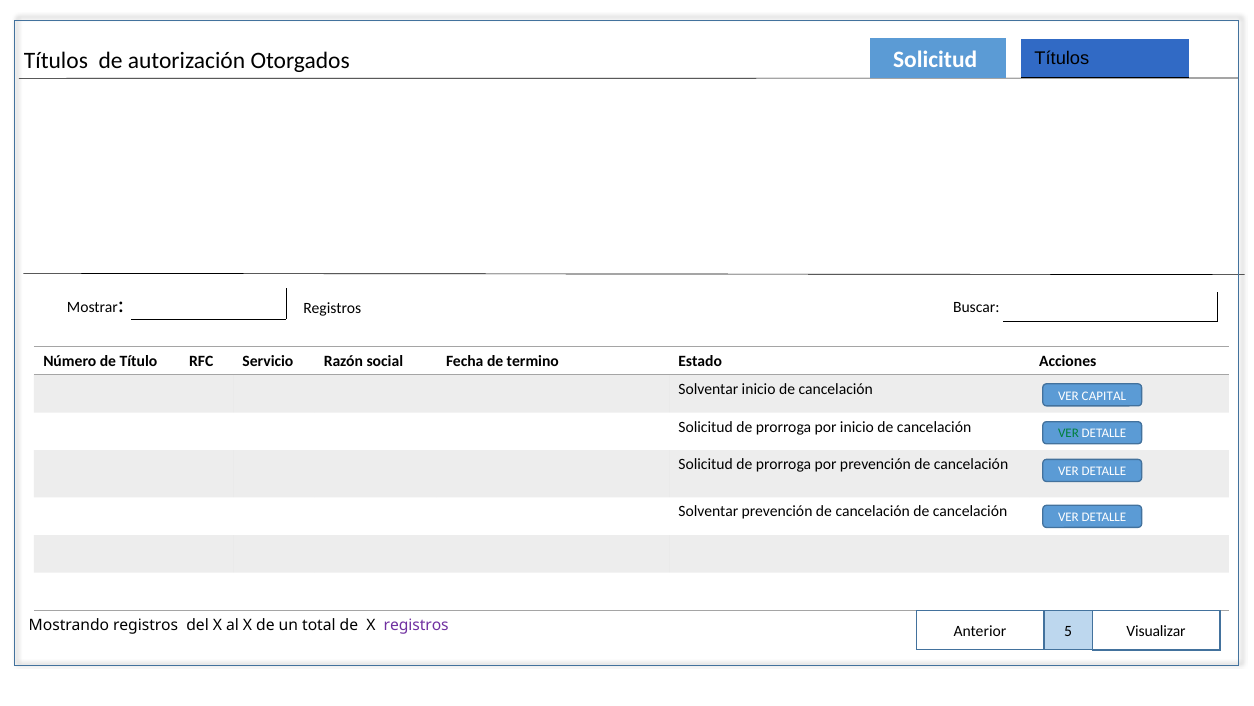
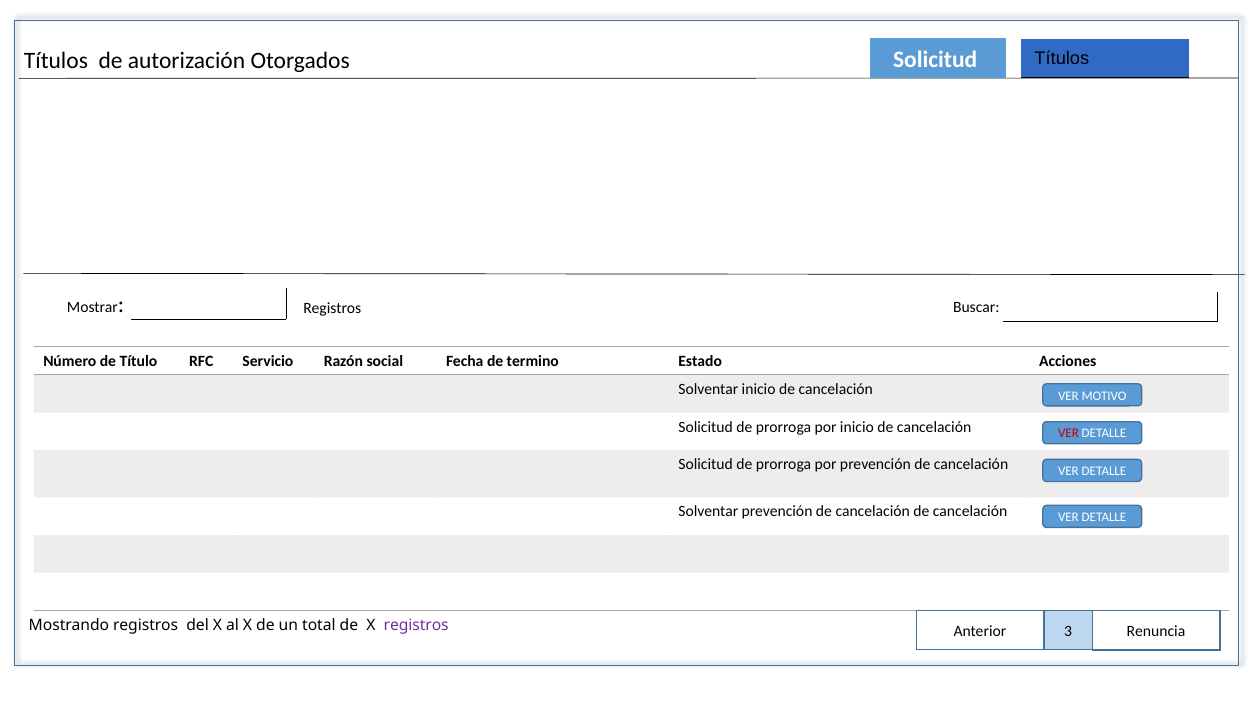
CAPITAL: CAPITAL -> MOTIVO
VER at (1068, 433) colour: green -> red
5: 5 -> 3
Visualizar: Visualizar -> Renuncia
